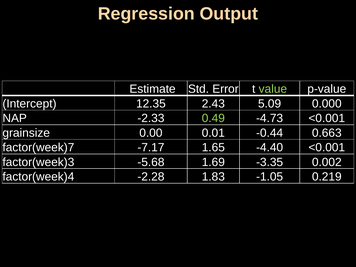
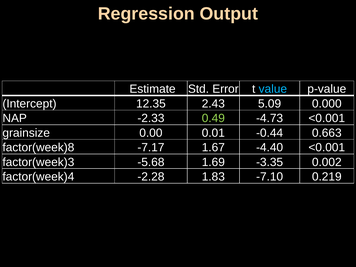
value colour: light green -> light blue
factor(week)7: factor(week)7 -> factor(week)8
1.65: 1.65 -> 1.67
-1.05: -1.05 -> -7.10
